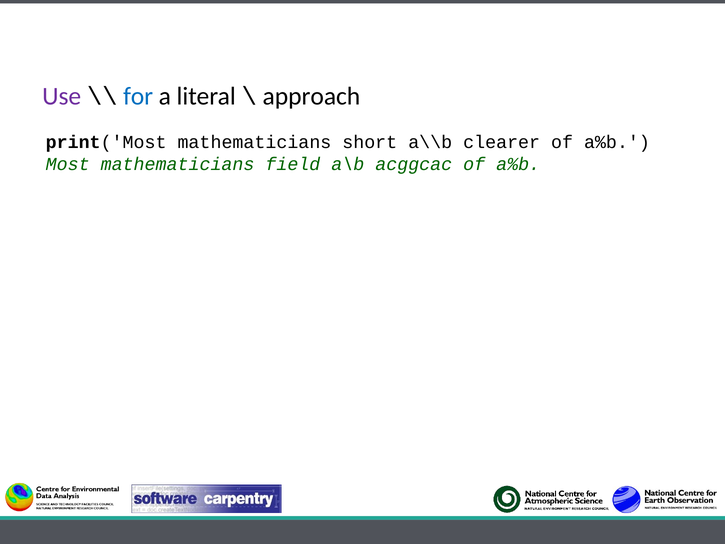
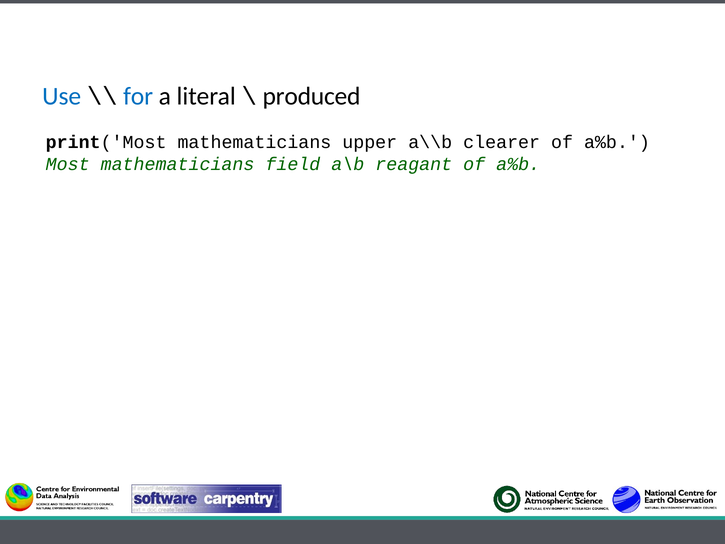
Use colour: purple -> blue
approach: approach -> produced
short: short -> upper
acggcac: acggcac -> reagant
